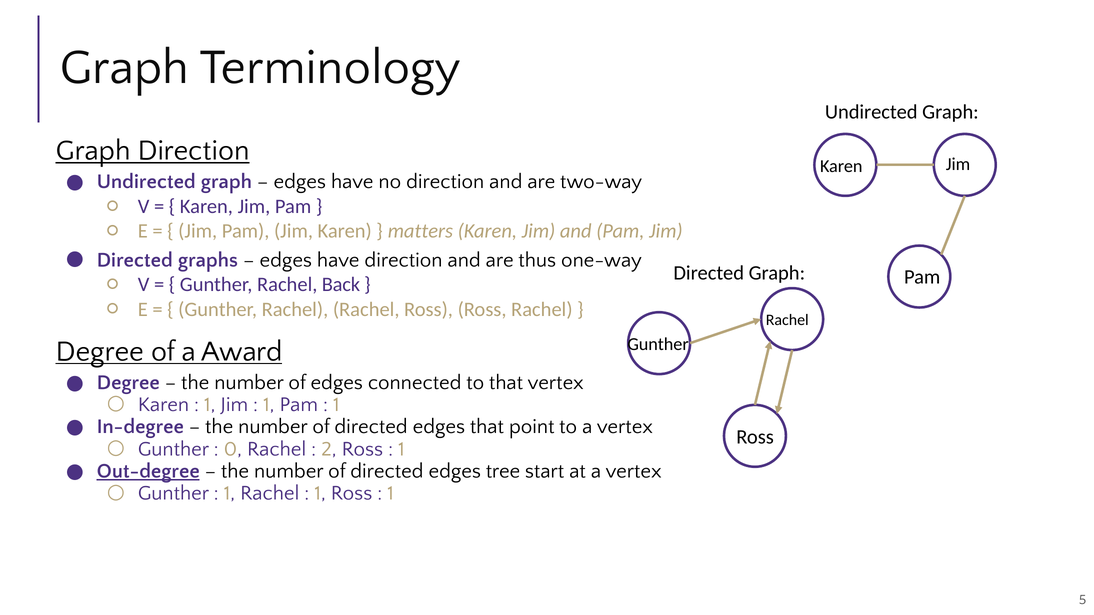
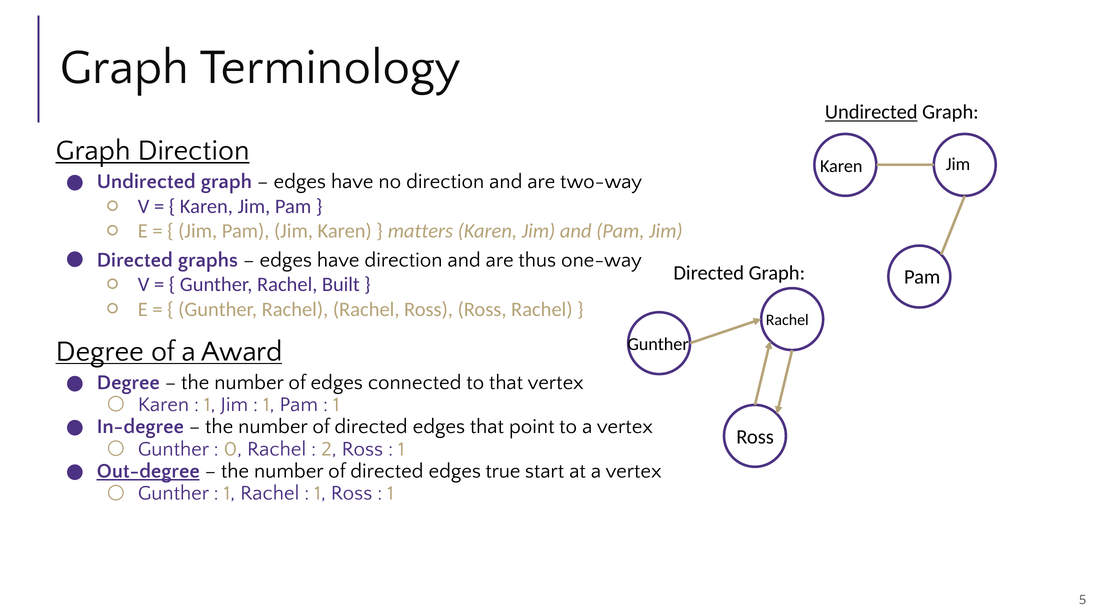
Undirected at (871, 112) underline: none -> present
Back: Back -> Built
tree: tree -> true
